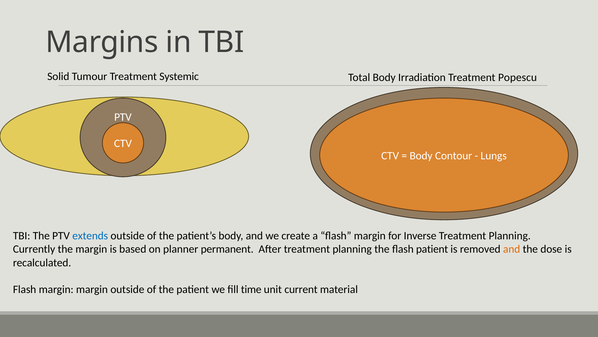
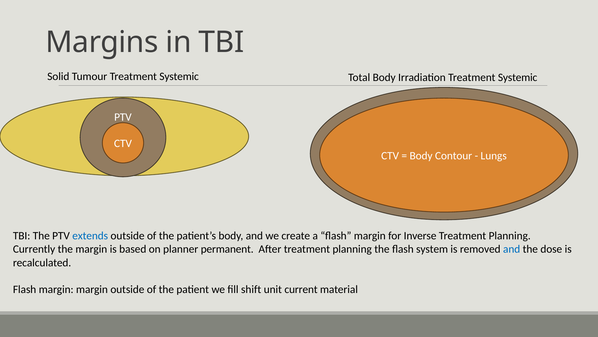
Irradiation Treatment Popescu: Popescu -> Systemic
flash patient: patient -> system
and at (512, 249) colour: orange -> blue
time: time -> shift
